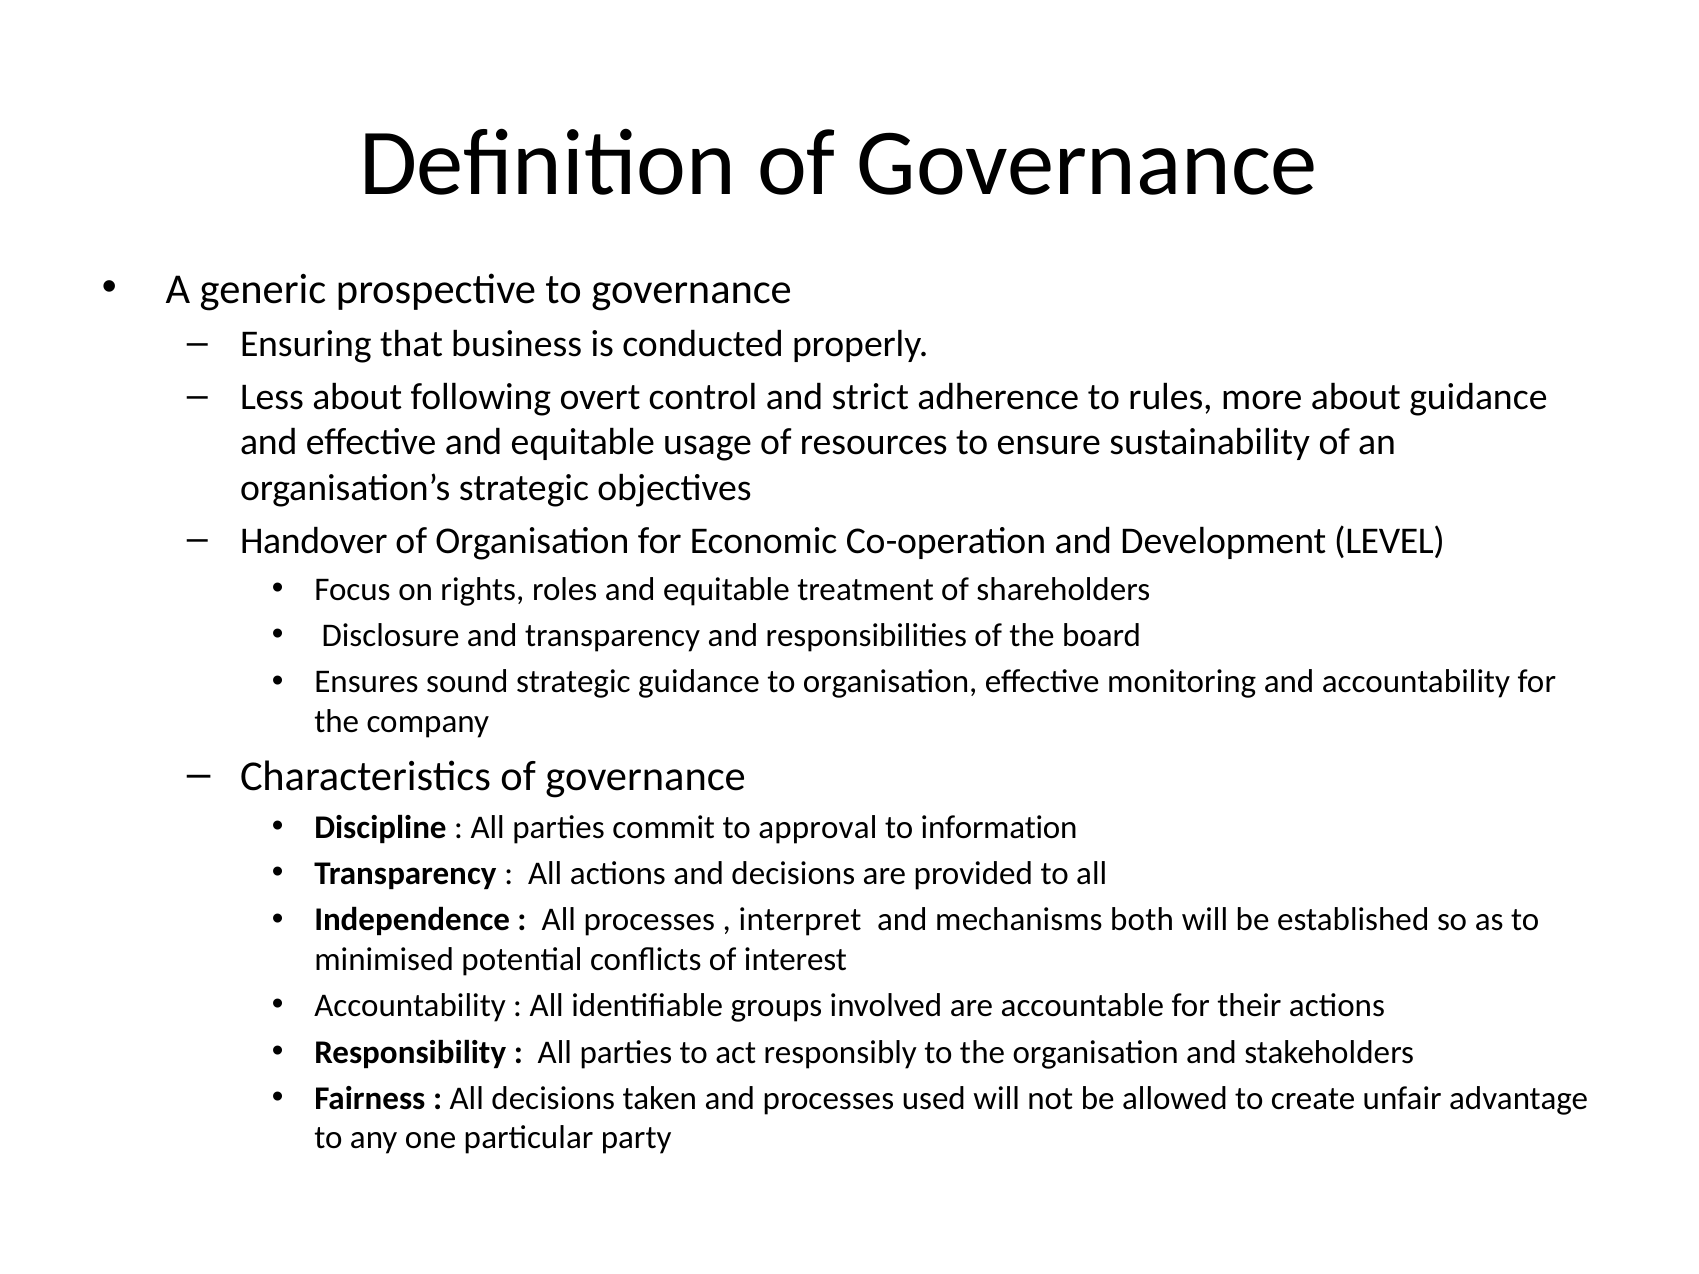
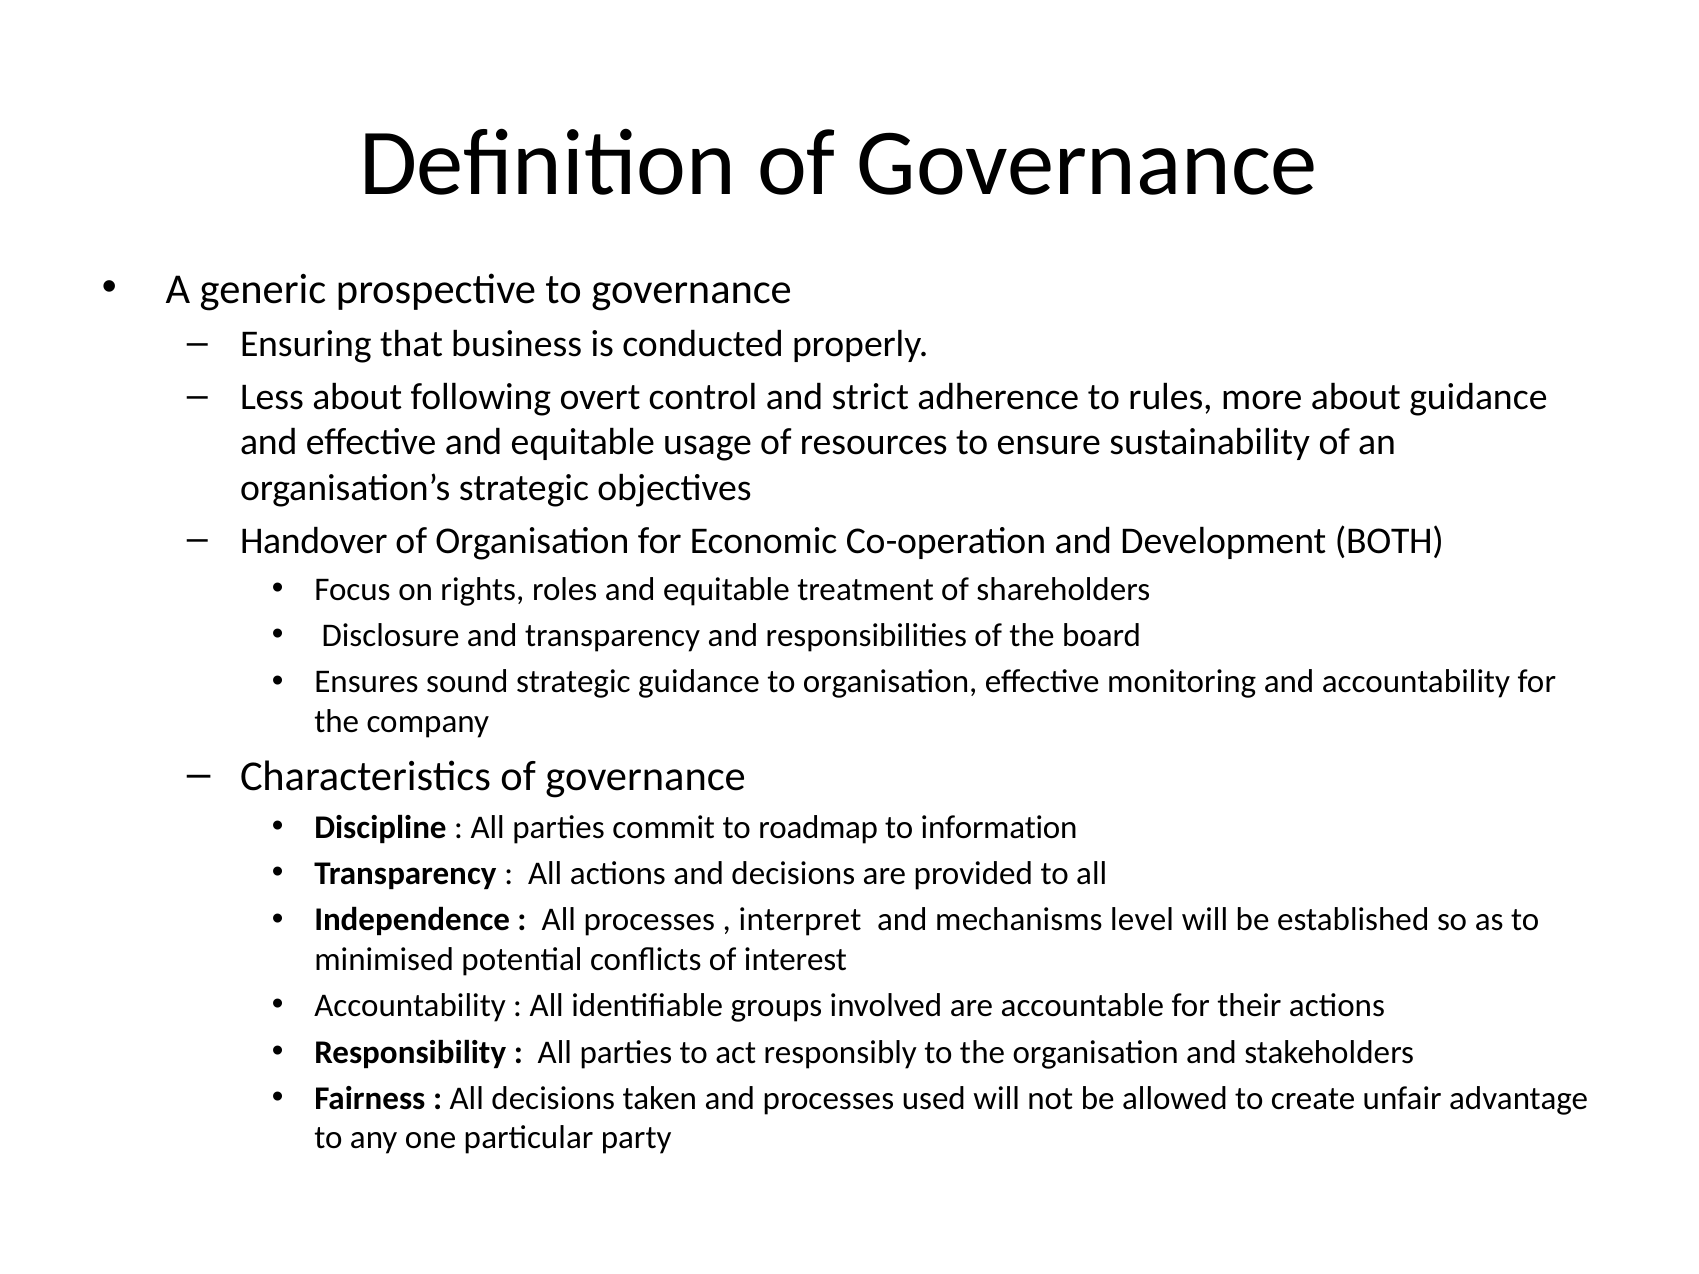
LEVEL: LEVEL -> BOTH
approval: approval -> roadmap
both: both -> level
